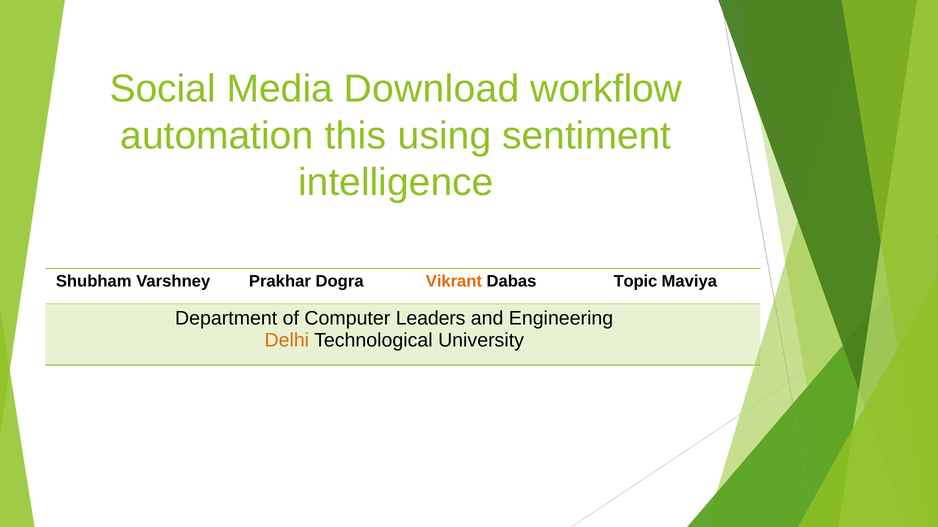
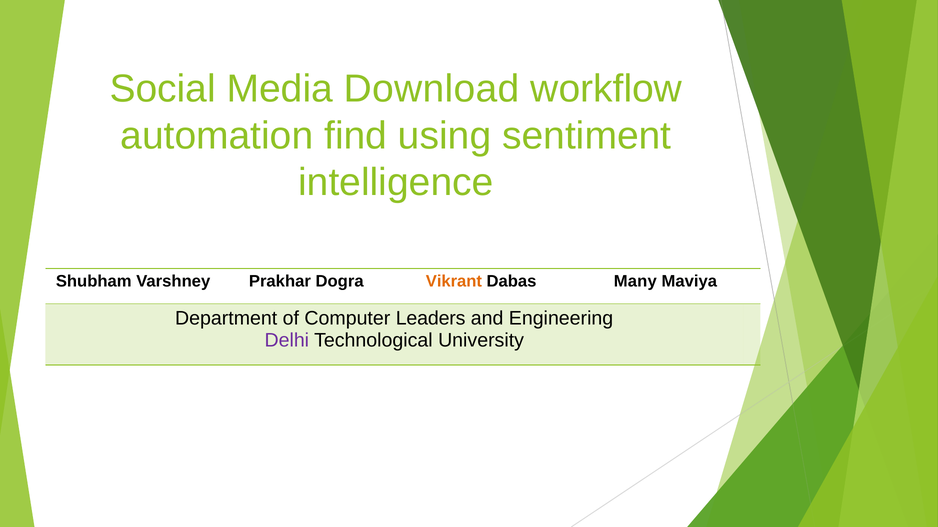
this: this -> find
Topic: Topic -> Many
Delhi colour: orange -> purple
